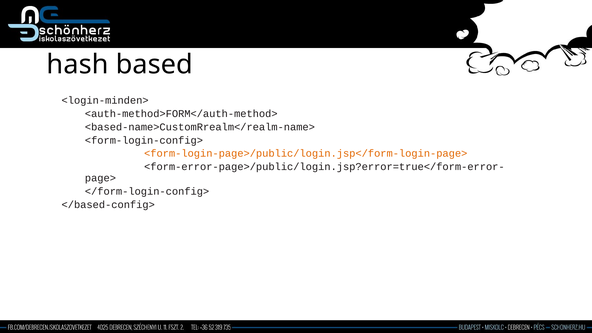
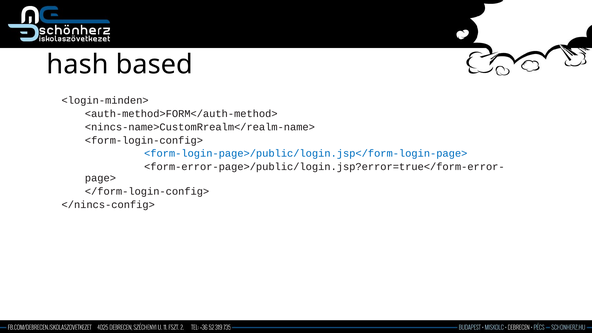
<based-name>CustomRrealm</realm-name>: <based-name>CustomRrealm</realm-name> -> <nincs-name>CustomRrealm</realm-name>
<form-login-page>/public/login.jsp</form-login-page> colour: orange -> blue
</based-config>: </based-config> -> </nincs-config>
